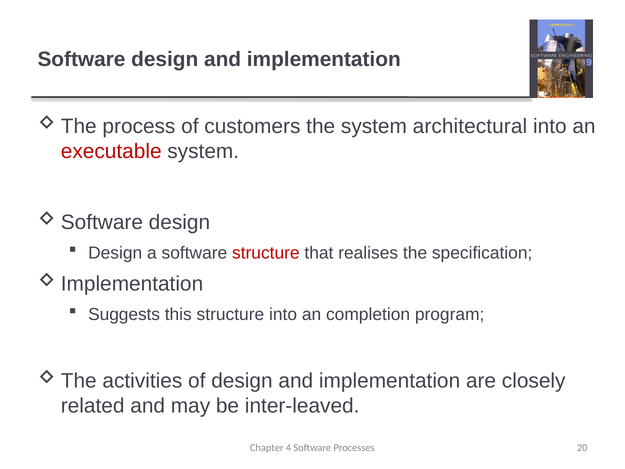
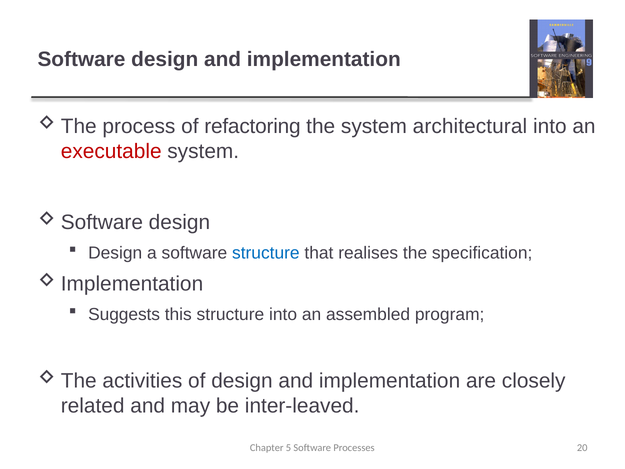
customers: customers -> refactoring
structure at (266, 253) colour: red -> blue
completion: completion -> assembled
4: 4 -> 5
